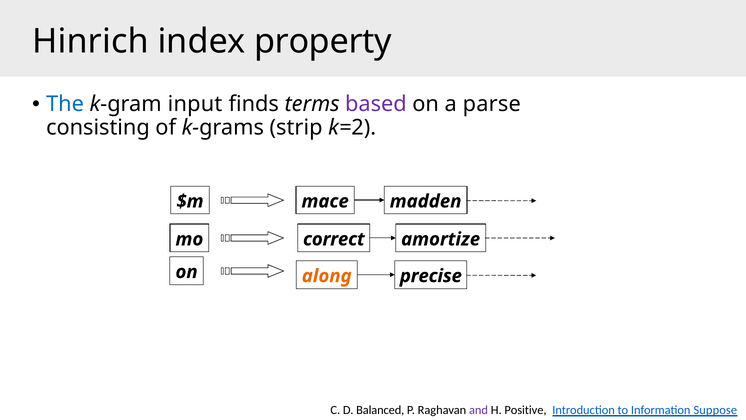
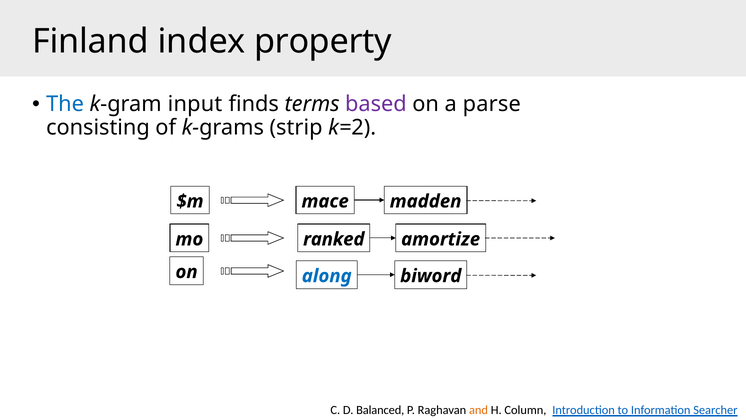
Hinrich: Hinrich -> Finland
correct: correct -> ranked
along colour: orange -> blue
precise: precise -> biword
and colour: purple -> orange
Positive: Positive -> Column
Suppose: Suppose -> Searcher
